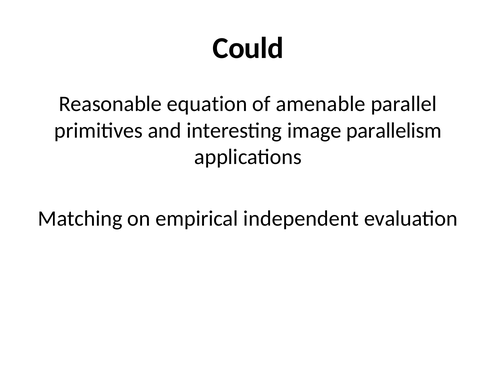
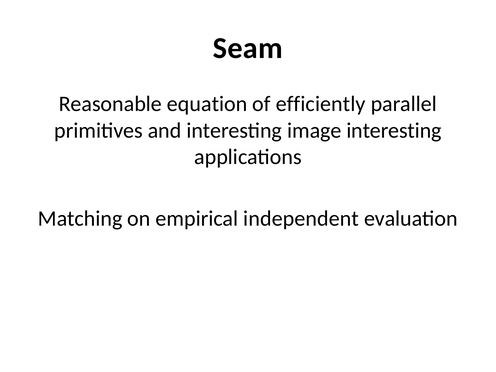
Could: Could -> Seam
amenable: amenable -> efficiently
image parallelism: parallelism -> interesting
